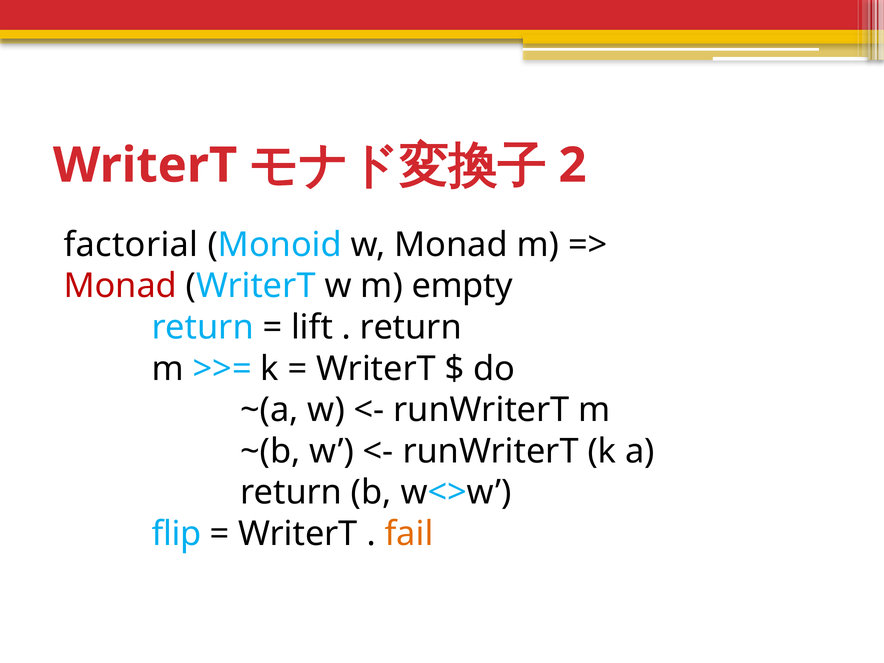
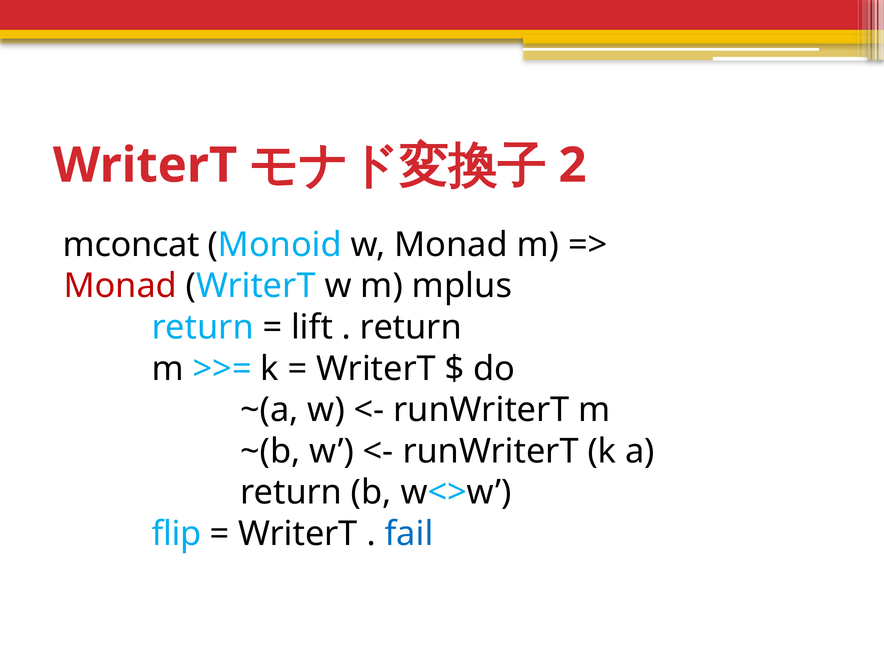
factorial: factorial -> mconcat
empty: empty -> mplus
fail colour: orange -> blue
